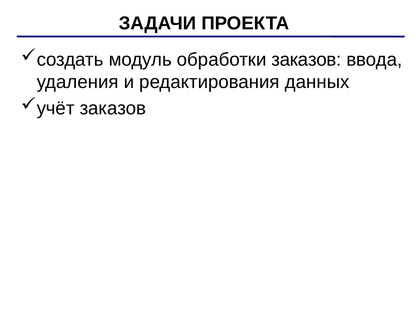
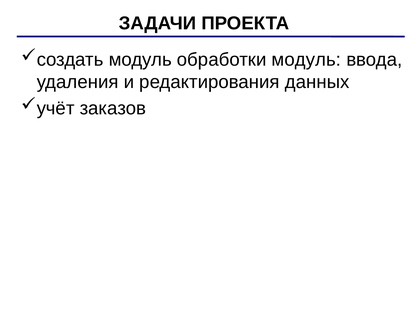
обработки заказов: заказов -> модуль
